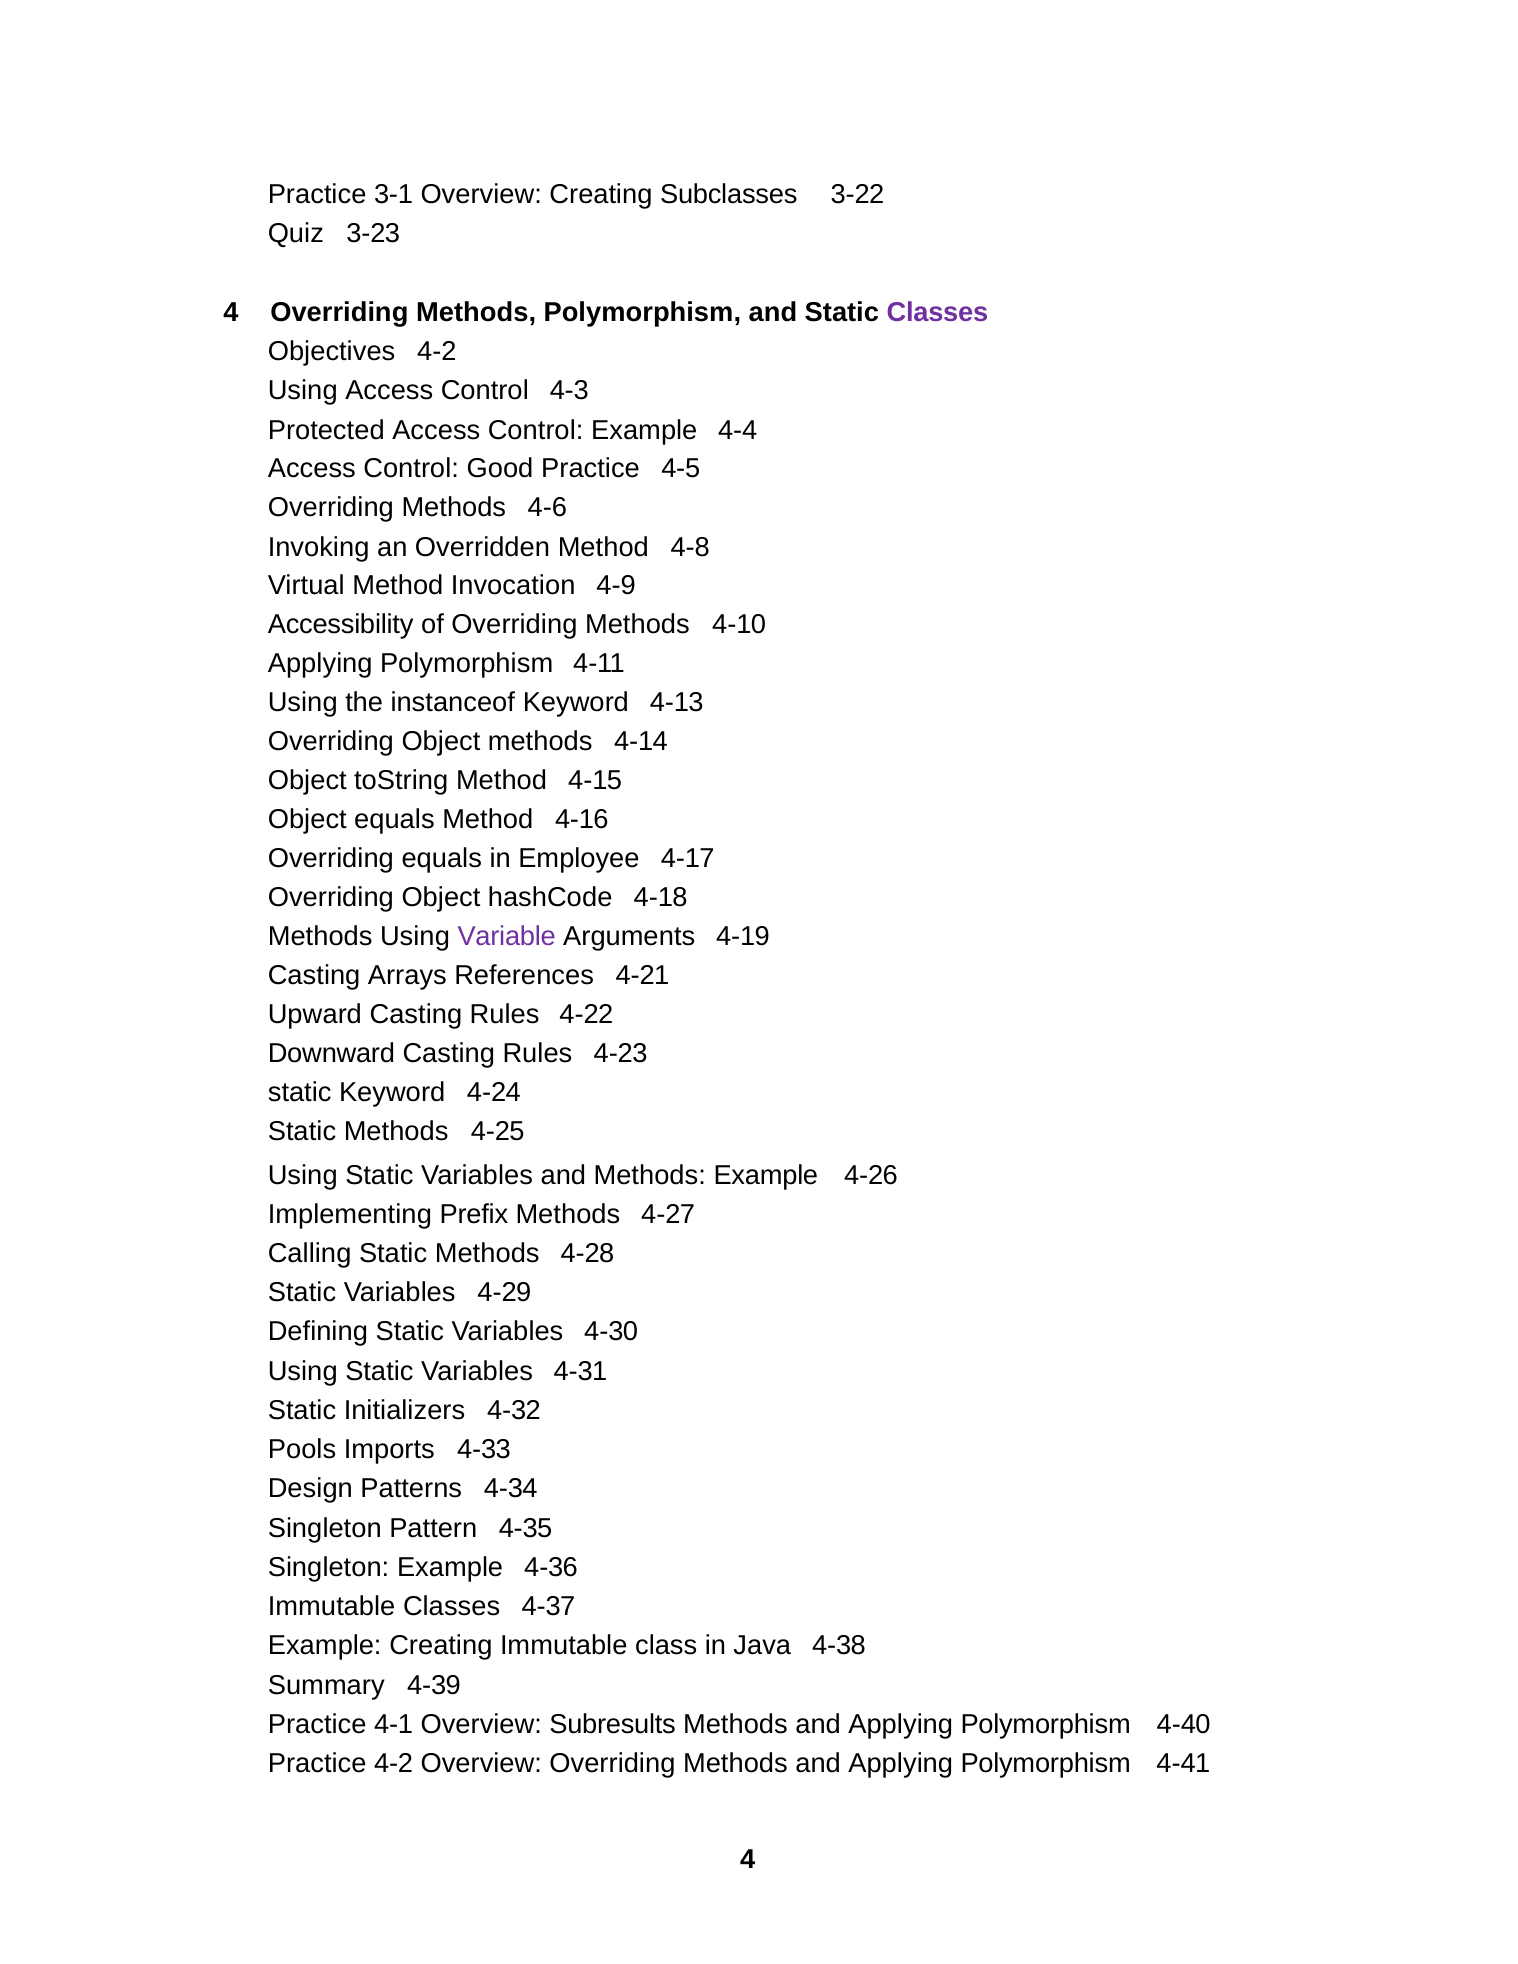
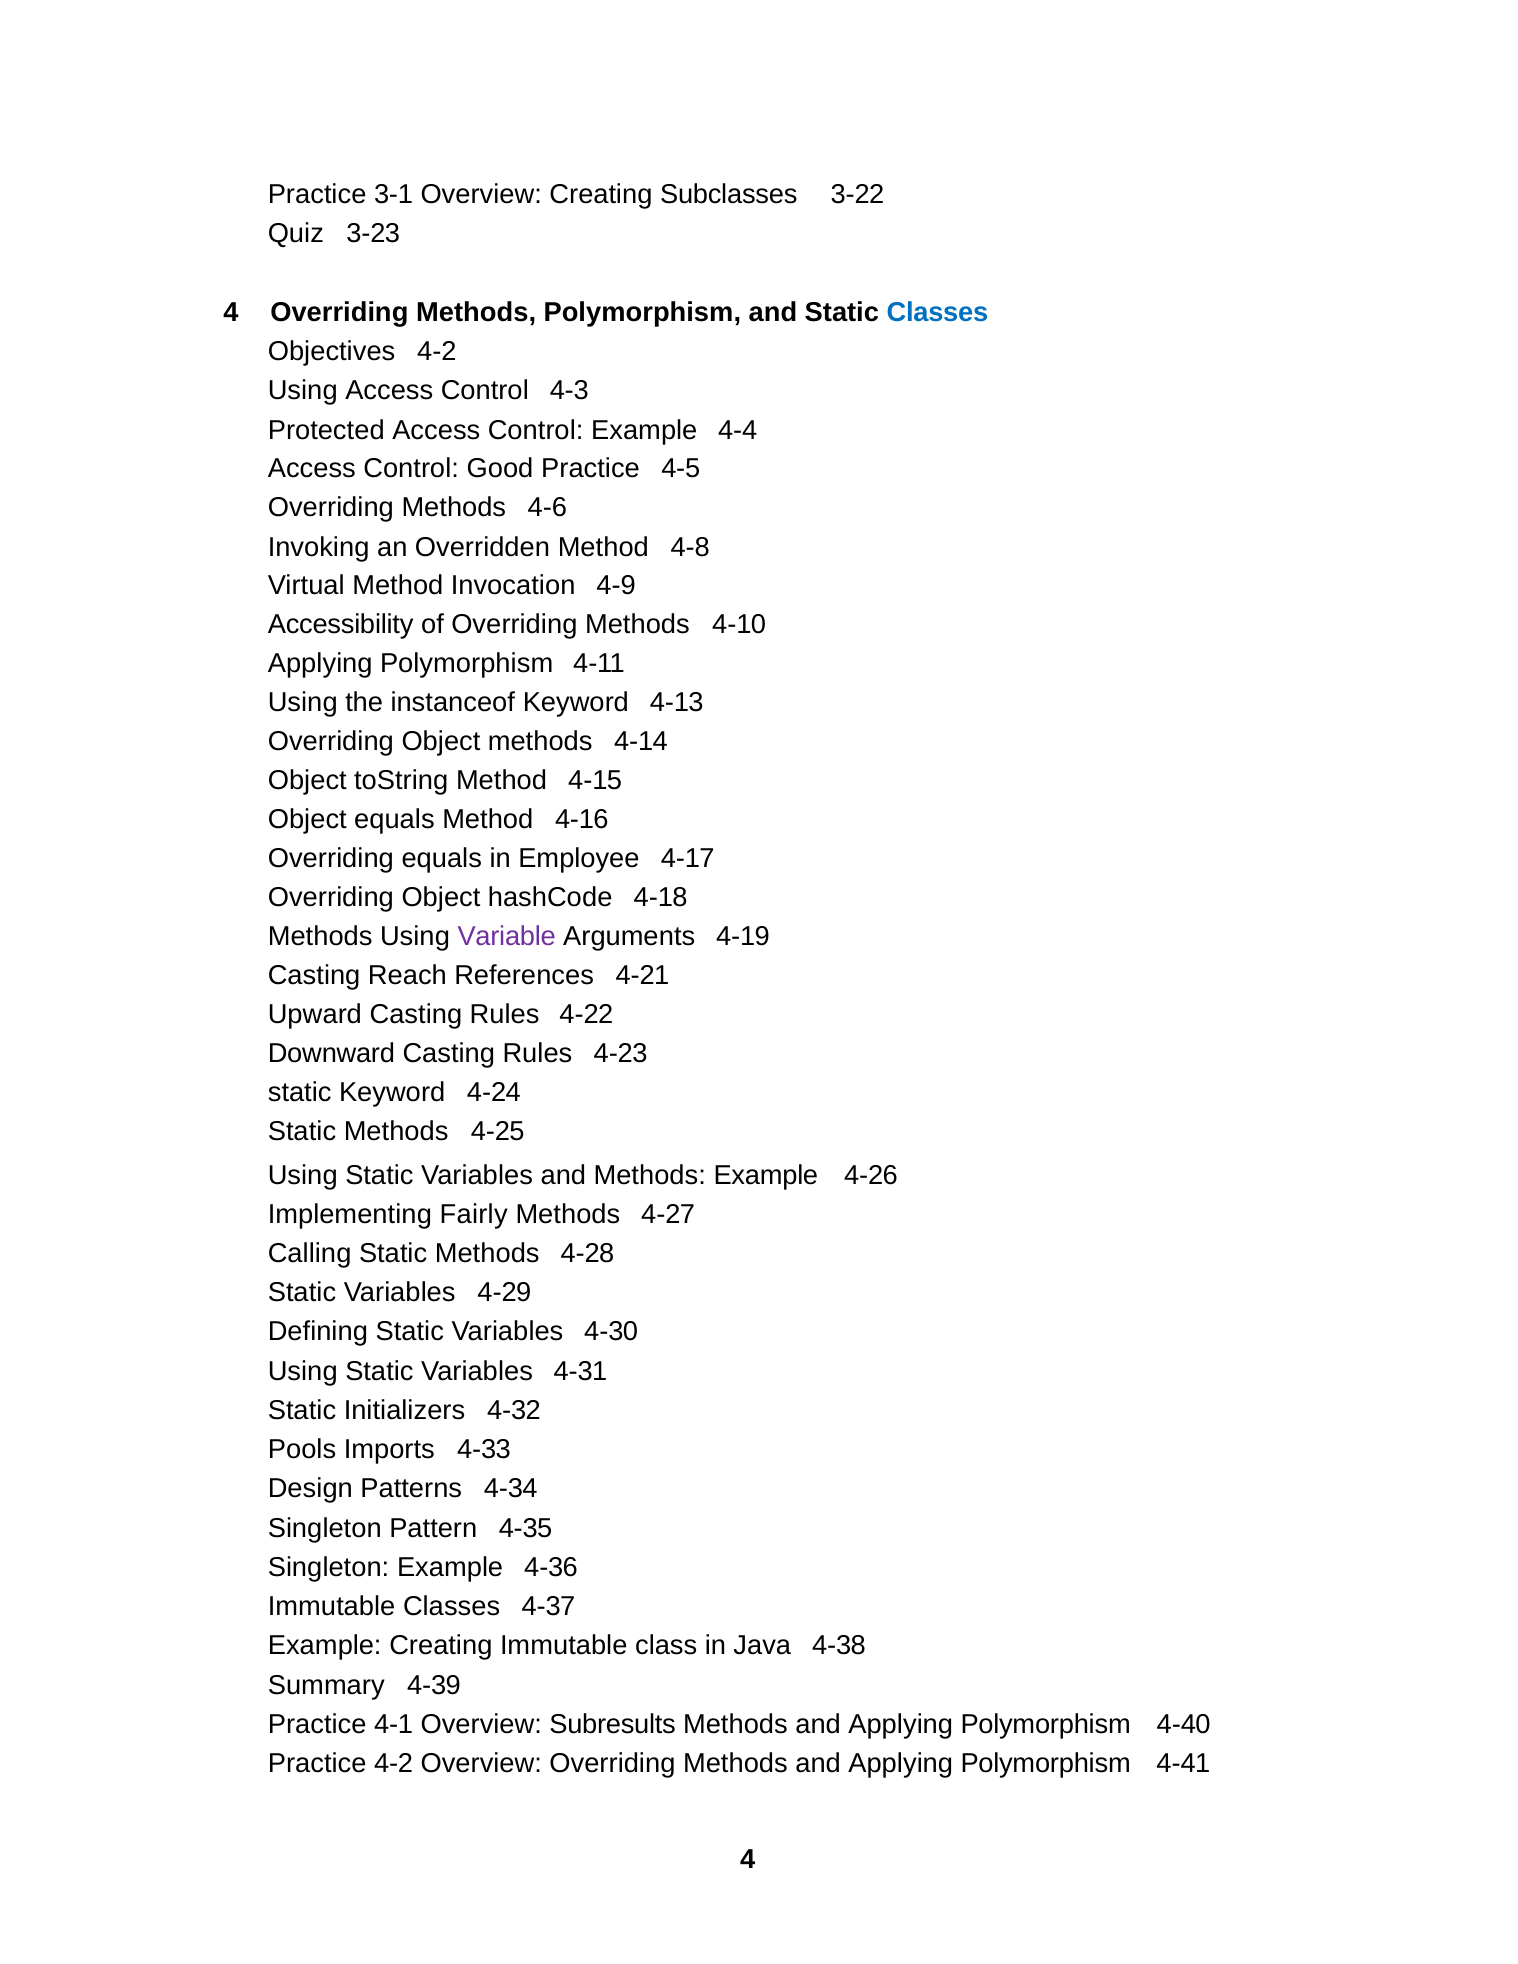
Classes at (937, 312) colour: purple -> blue
Arrays: Arrays -> Reach
Prefix: Prefix -> Fairly
